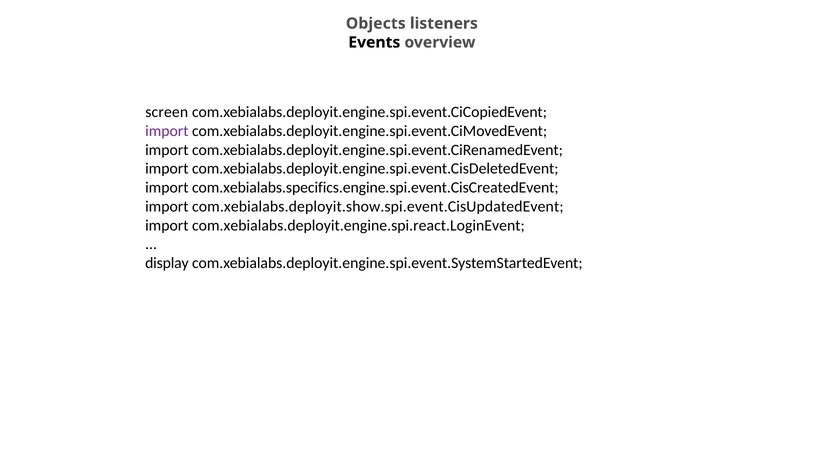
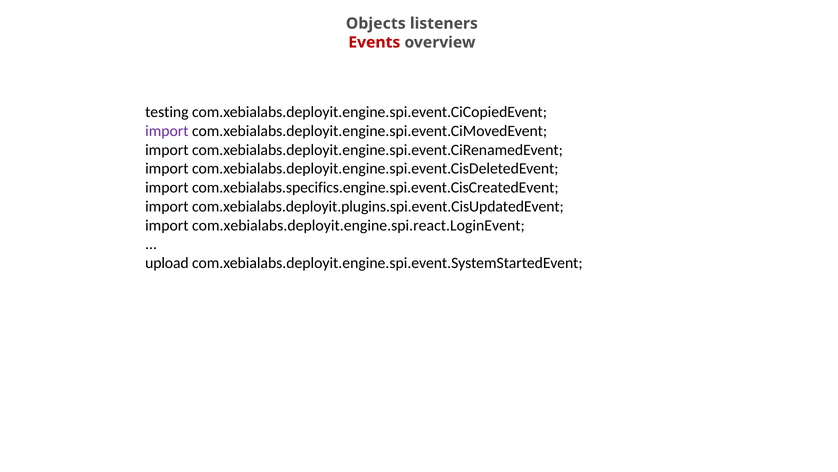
Events colour: black -> red
screen: screen -> testing
com.xebialabs.deployit.show.spi.event.CisUpdatedEvent: com.xebialabs.deployit.show.spi.event.CisUpdatedEvent -> com.xebialabs.deployit.plugins.spi.event.CisUpdatedEvent
display: display -> upload
